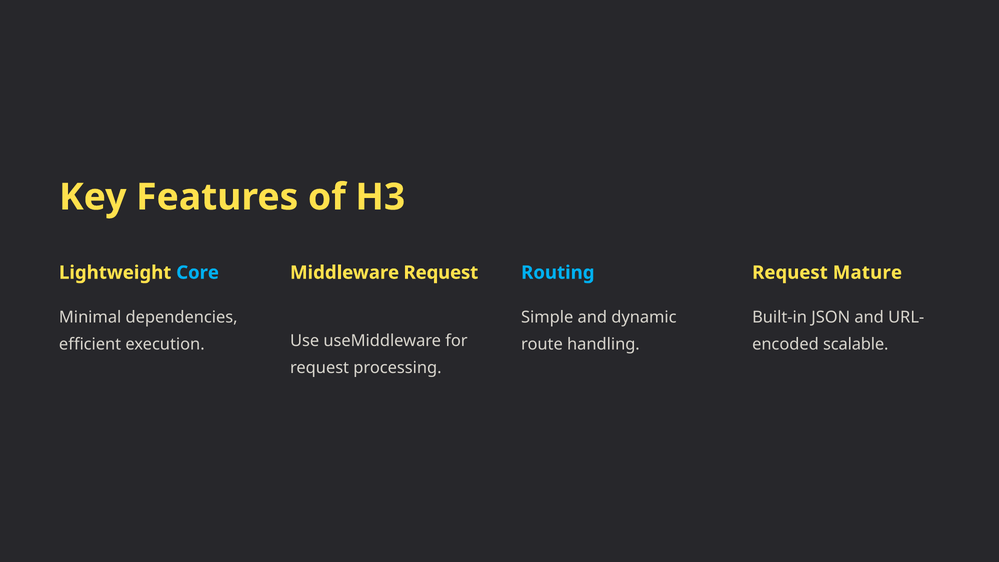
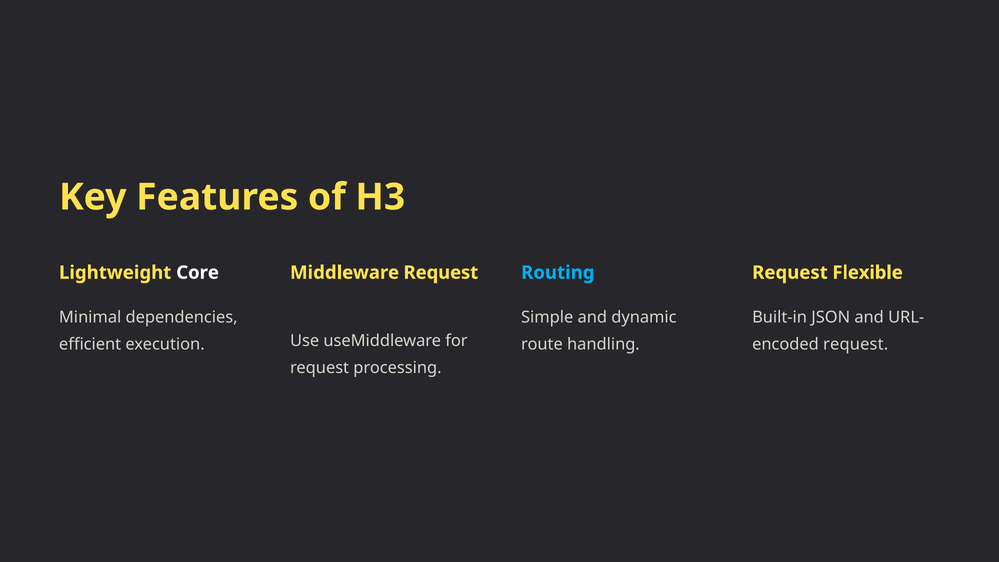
Core colour: light blue -> white
Mature: Mature -> Flexible
scalable at (856, 344): scalable -> request
